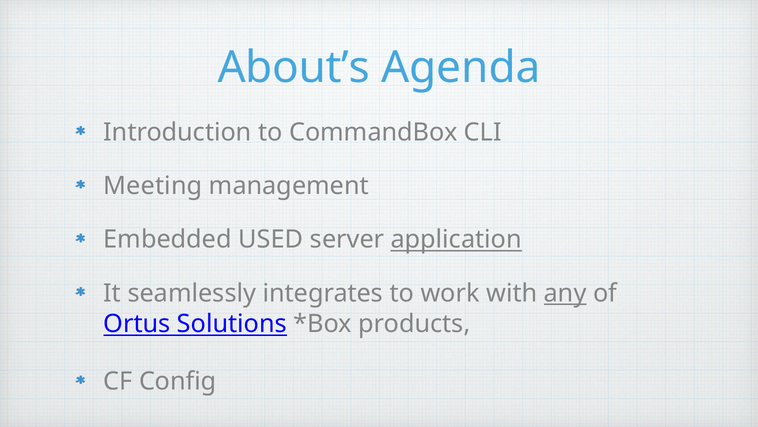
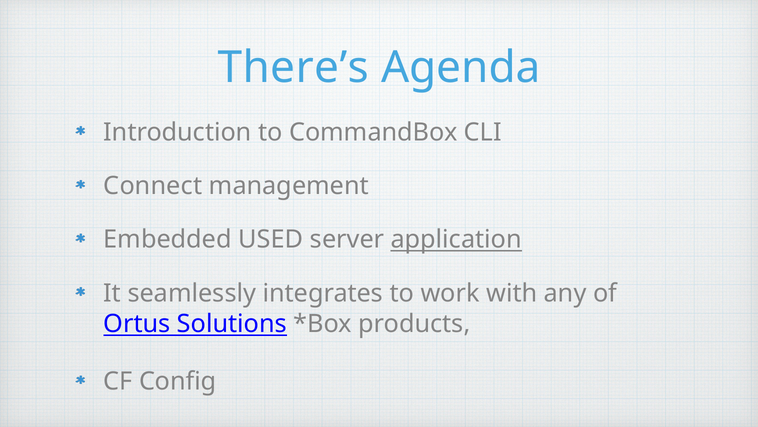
About’s: About’s -> There’s
Meeting: Meeting -> Connect
any underline: present -> none
